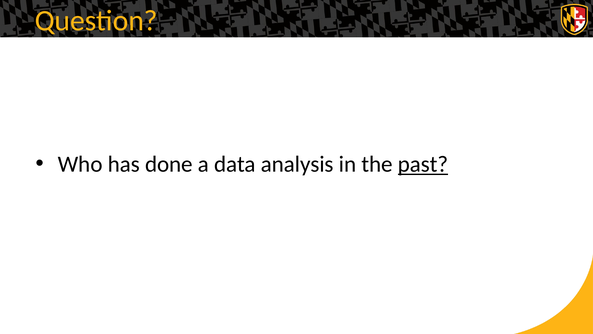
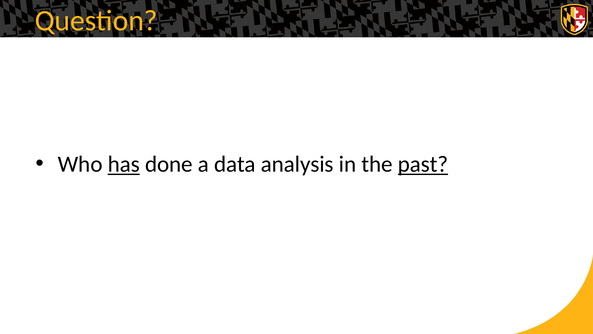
has underline: none -> present
